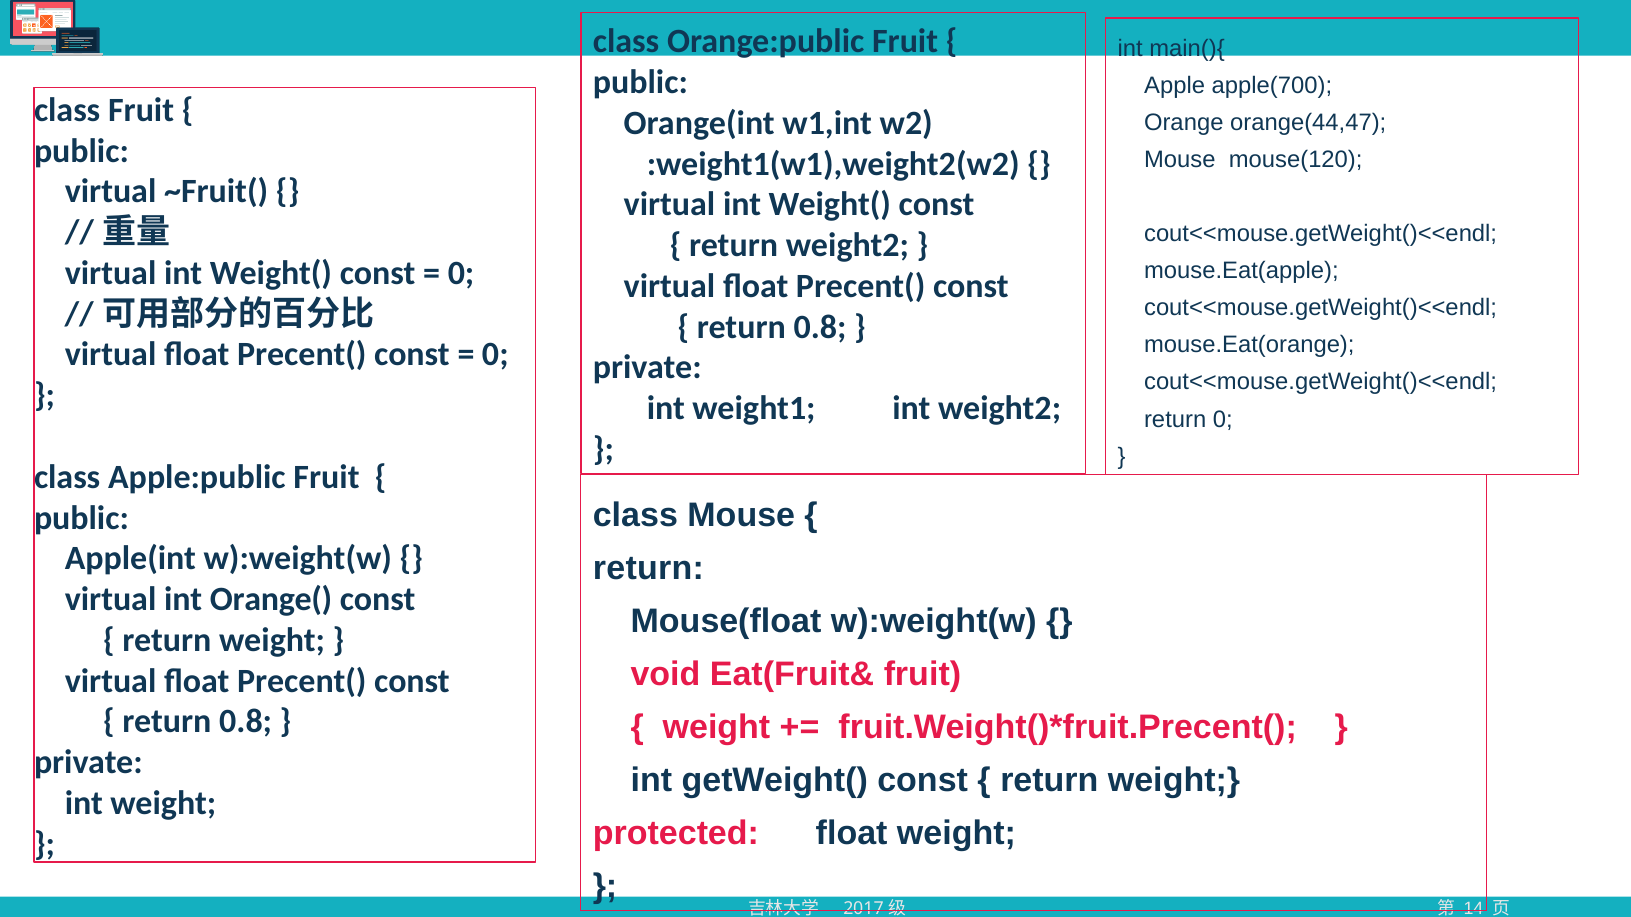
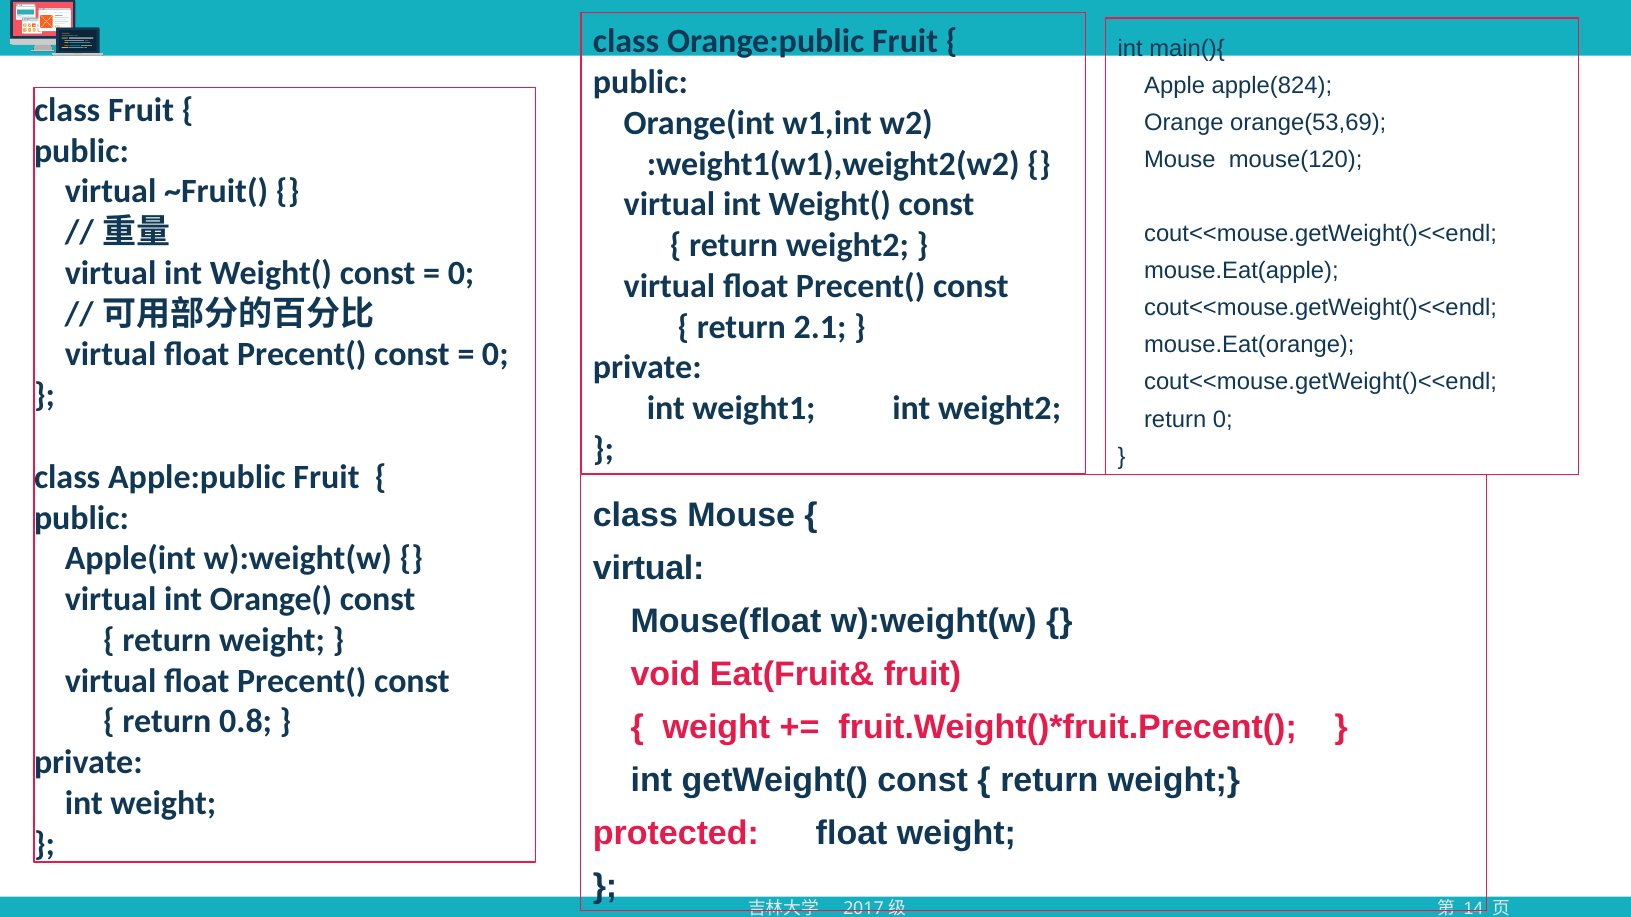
apple(700: apple(700 -> apple(824
orange(44,47: orange(44,47 -> orange(53,69
0.8 at (820, 327): 0.8 -> 2.1
return at (648, 569): return -> virtual
